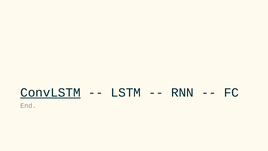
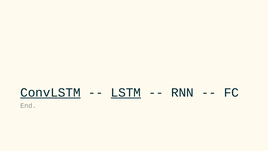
LSTM underline: none -> present
